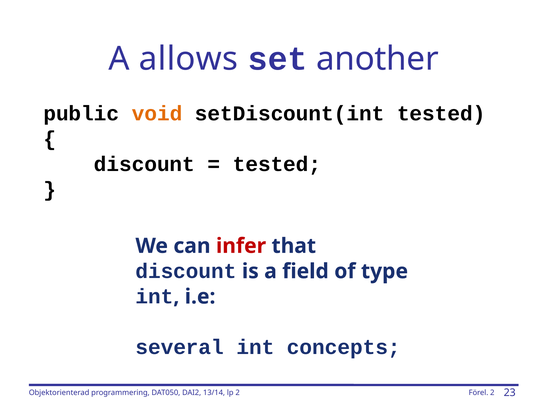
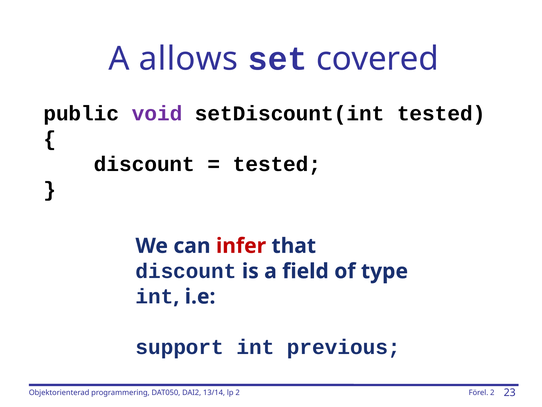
another: another -> covered
void colour: orange -> purple
several: several -> support
concepts: concepts -> previous
